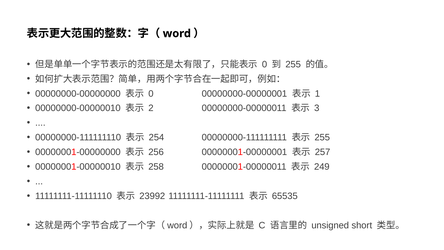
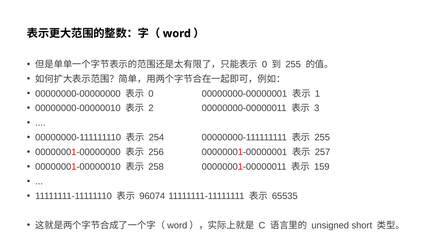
249: 249 -> 159
23992: 23992 -> 96074
